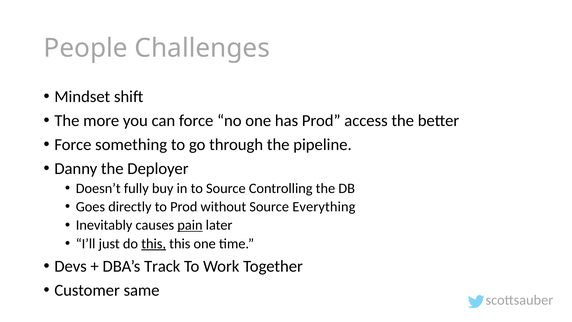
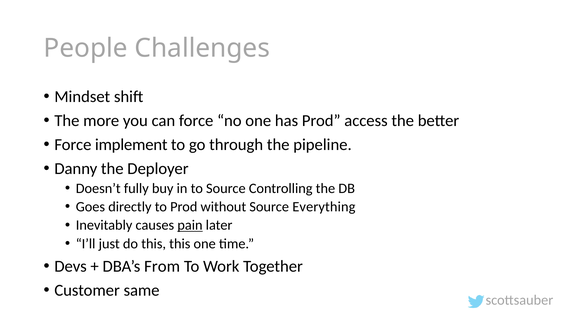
something: something -> implement
this at (154, 243) underline: present -> none
Track: Track -> From
